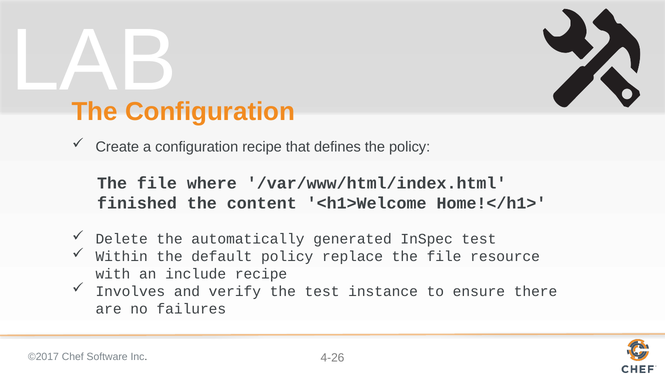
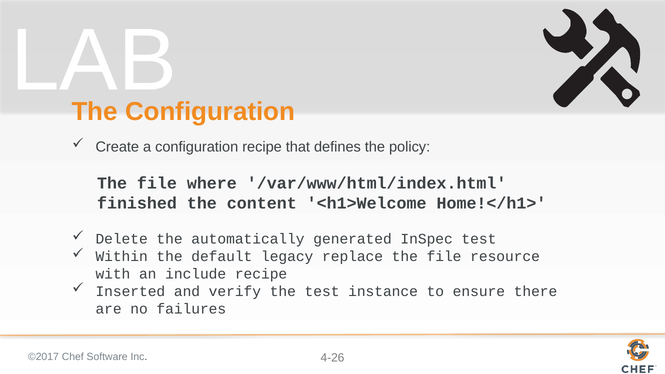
default policy: policy -> legacy
Involves: Involves -> Inserted
